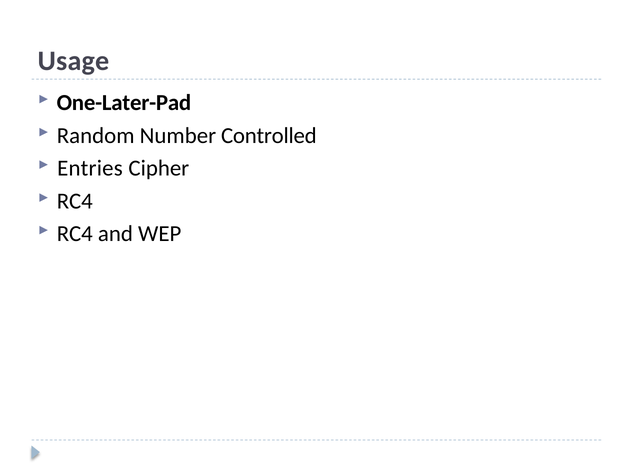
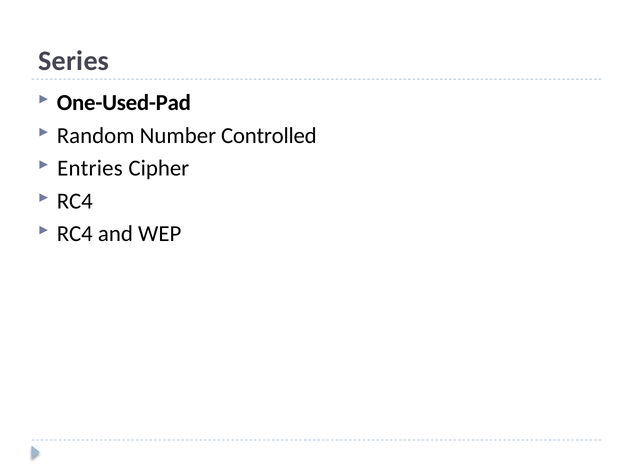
Usage: Usage -> Series
One-Later-Pad: One-Later-Pad -> One-Used-Pad
